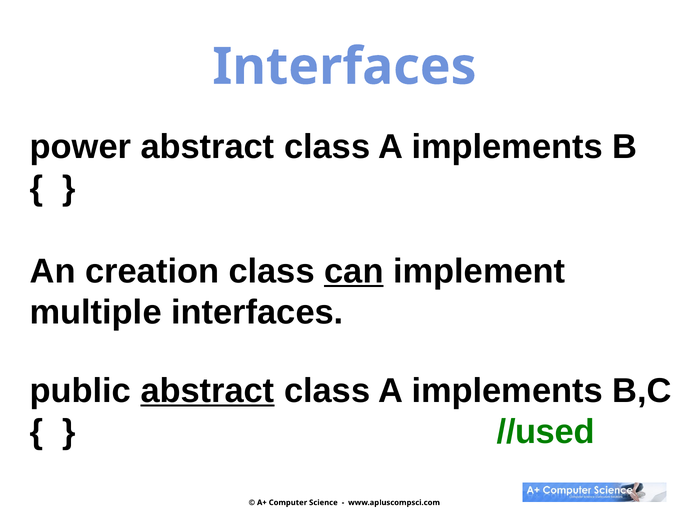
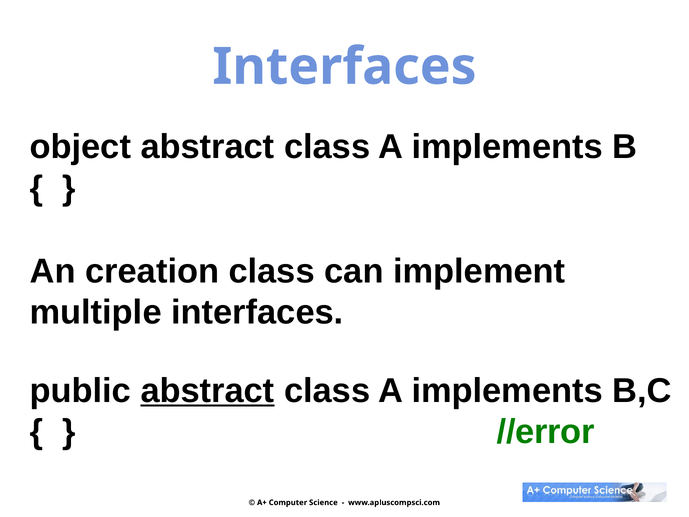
power: power -> object
can underline: present -> none
//used: //used -> //error
